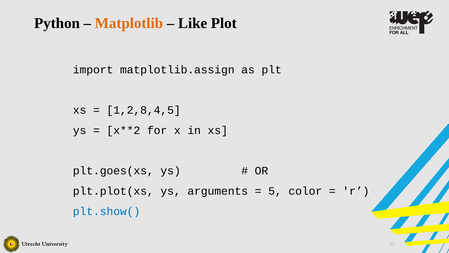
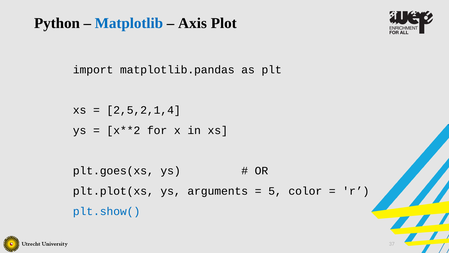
Matplotlib colour: orange -> blue
Like: Like -> Axis
matplotlib.assign: matplotlib.assign -> matplotlib.pandas
1,2,8,4,5: 1,2,8,4,5 -> 2,5,2,1,4
